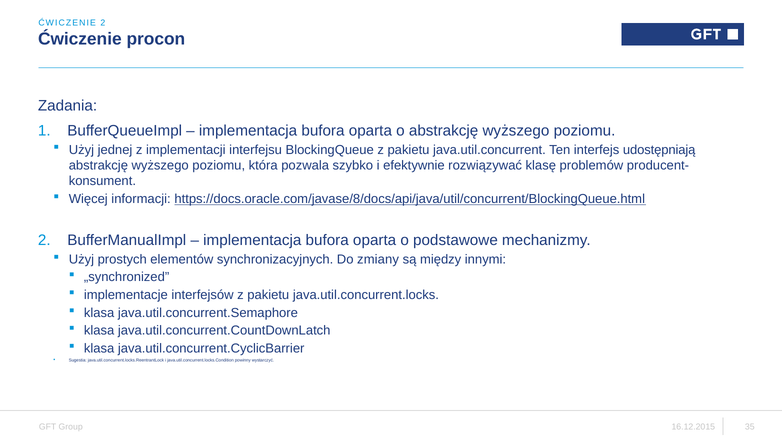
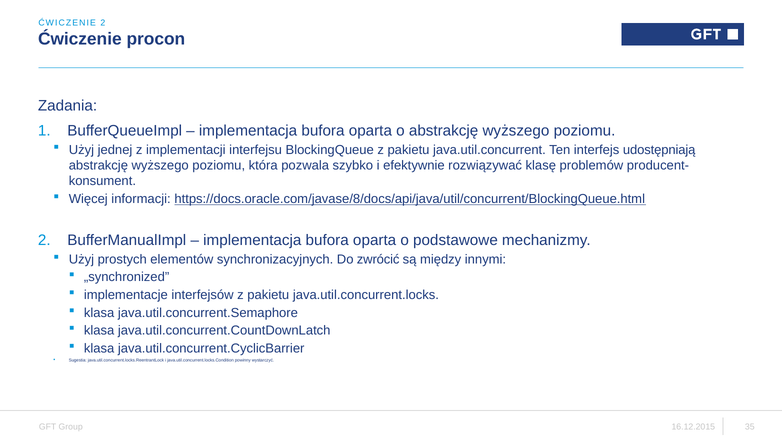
zmiany: zmiany -> zwrócić
